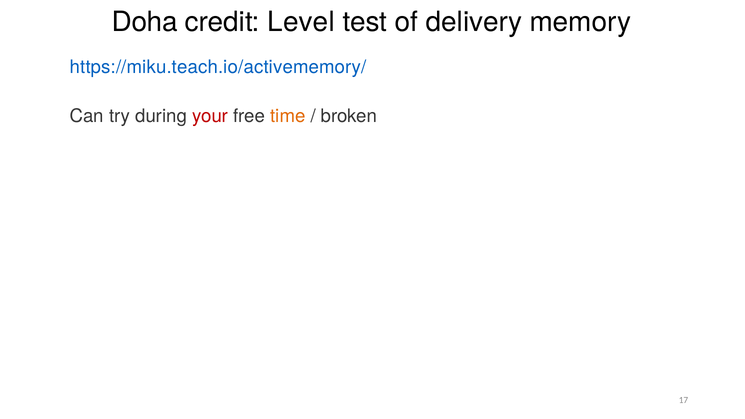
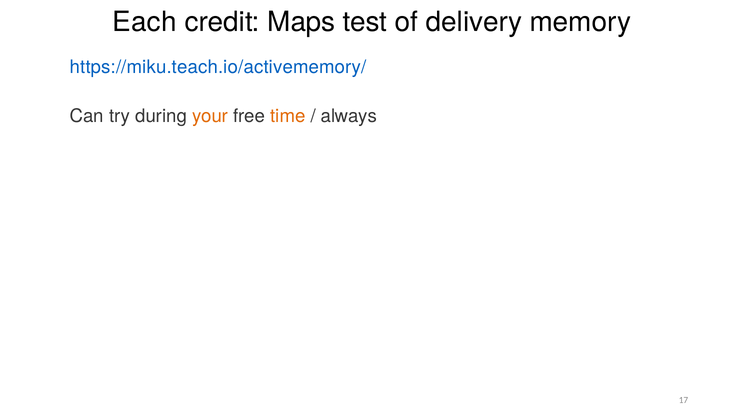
Doha: Doha -> Each
Level: Level -> Maps
your colour: red -> orange
broken: broken -> always
